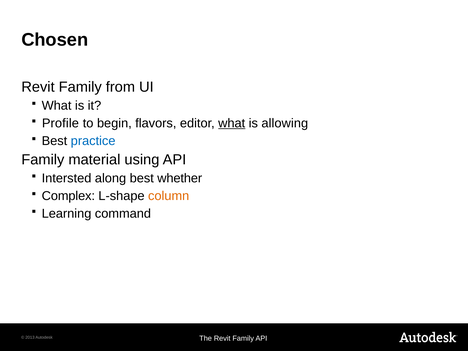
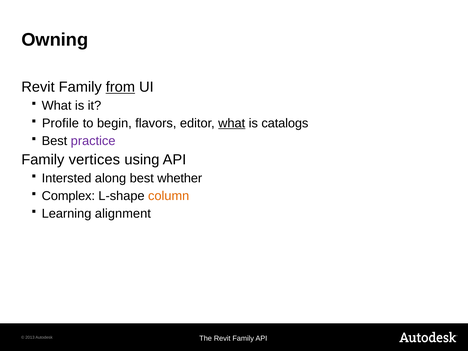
Chosen: Chosen -> Owning
from underline: none -> present
allowing: allowing -> catalogs
practice colour: blue -> purple
material: material -> vertices
command: command -> alignment
